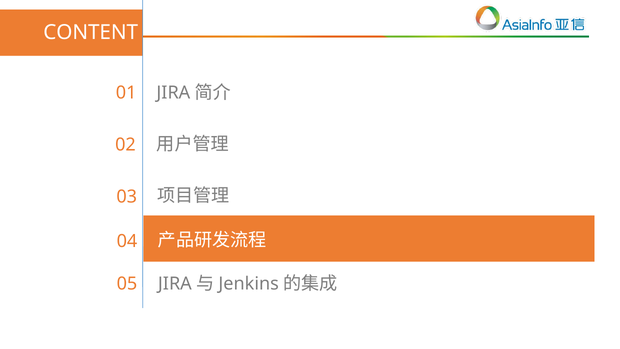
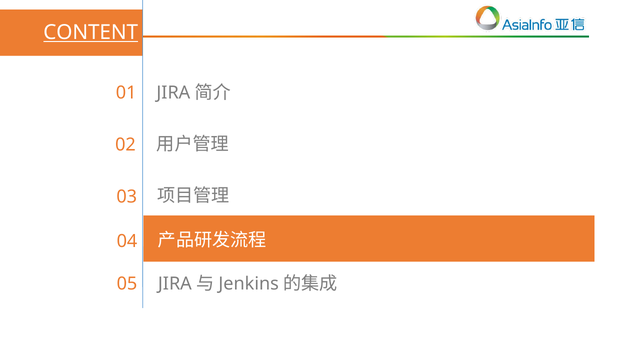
CONTENT underline: none -> present
